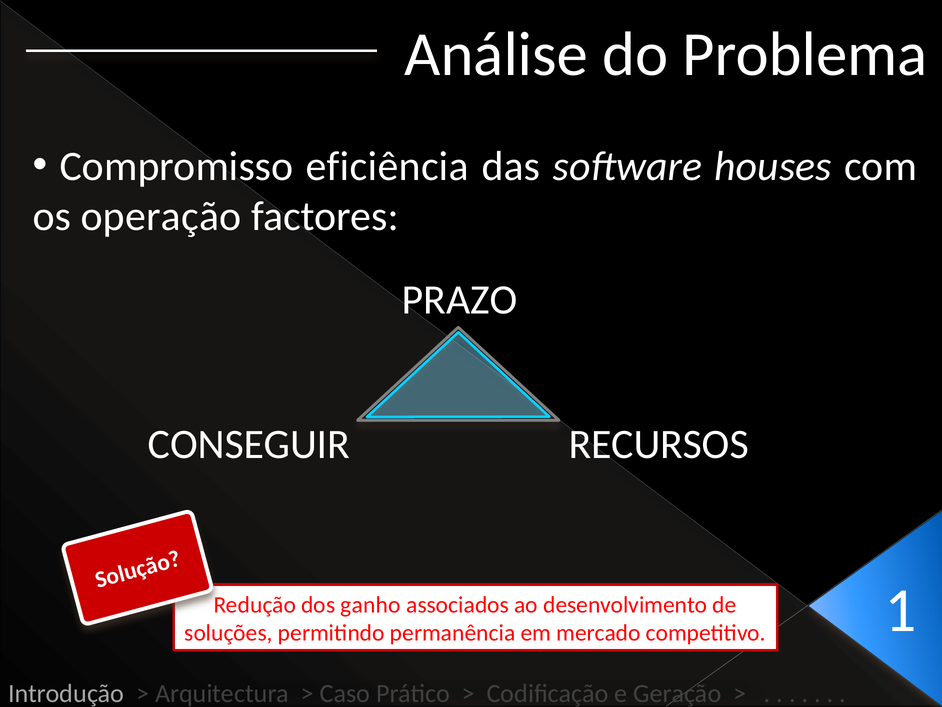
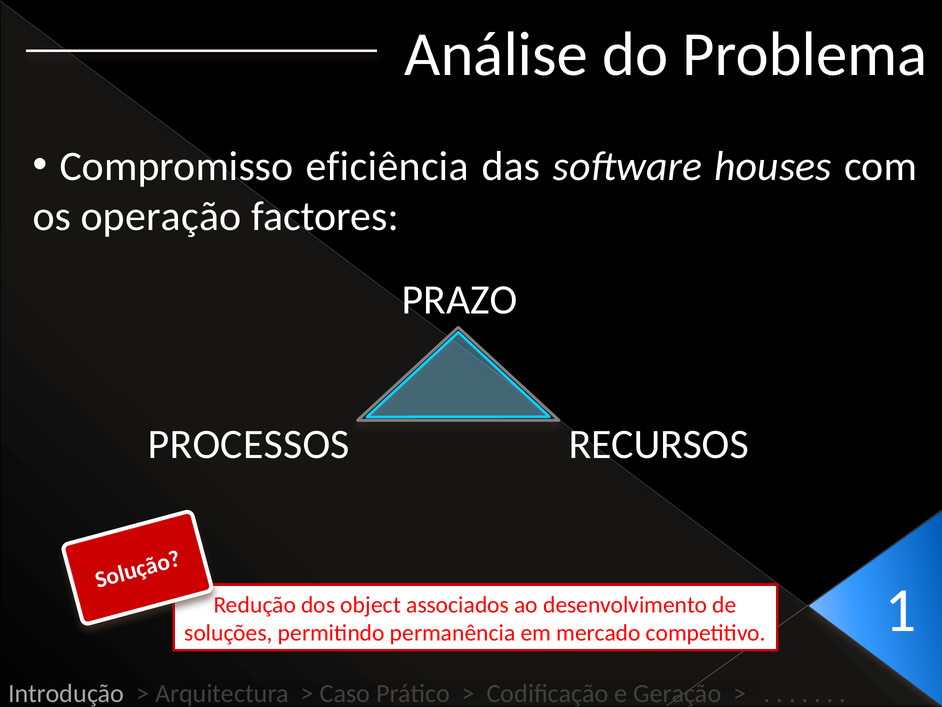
CONSEGUIR: CONSEGUIR -> PROCESSOS
ganho: ganho -> object
